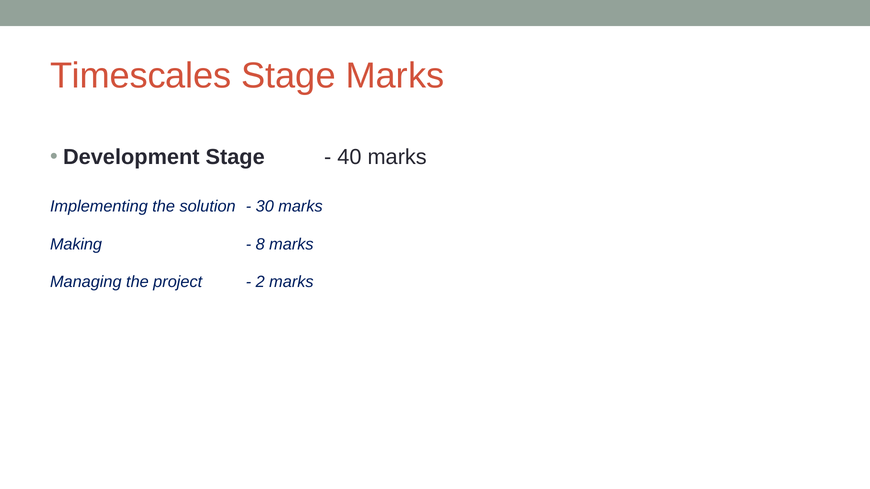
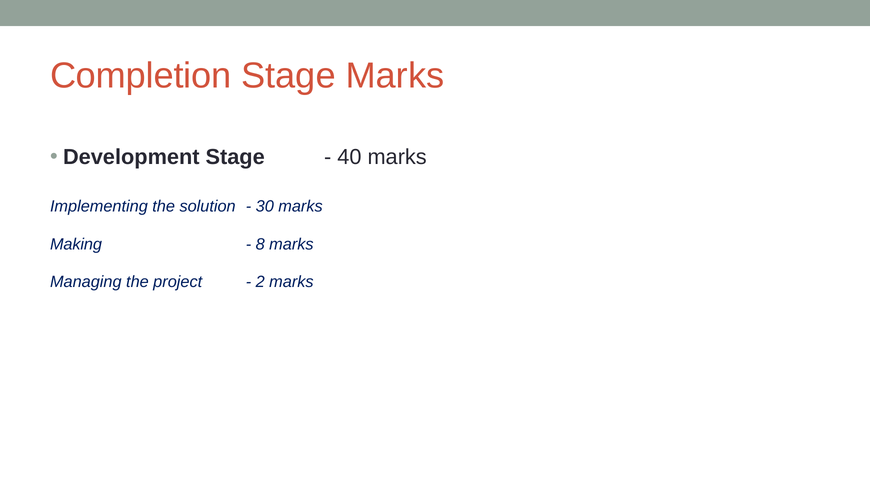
Timescales: Timescales -> Completion
